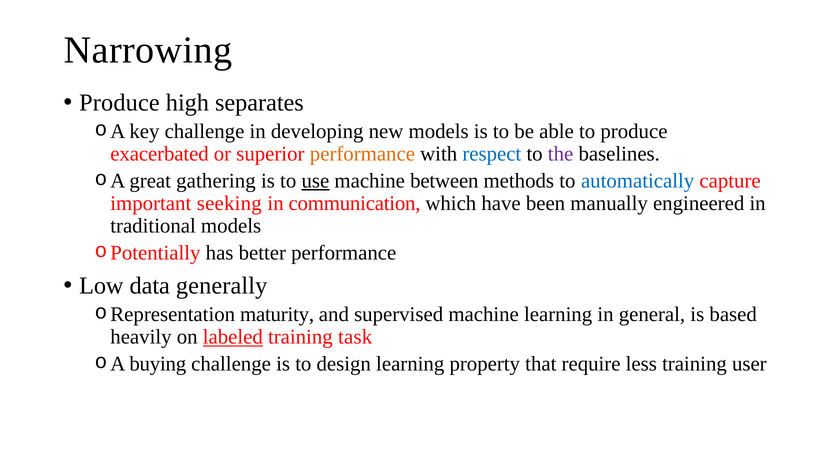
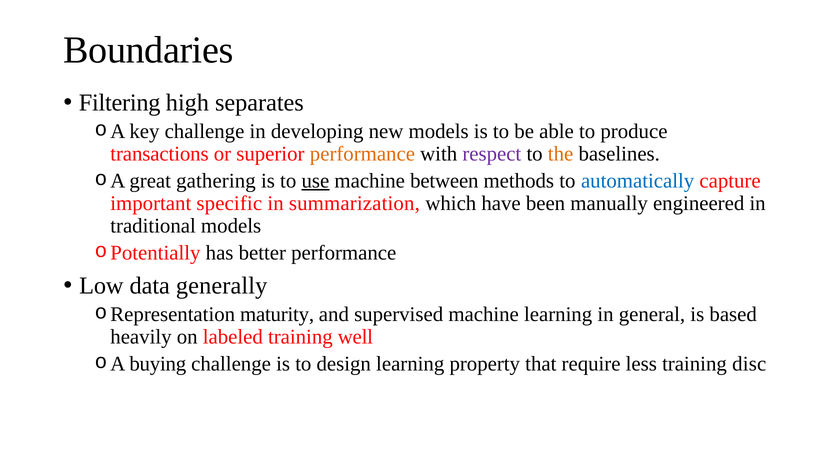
Narrowing: Narrowing -> Boundaries
Produce at (119, 103): Produce -> Filtering
exacerbated: exacerbated -> transactions
respect colour: blue -> purple
the colour: purple -> orange
seeking: seeking -> specific
communication: communication -> summarization
labeled underline: present -> none
task: task -> well
user: user -> disc
